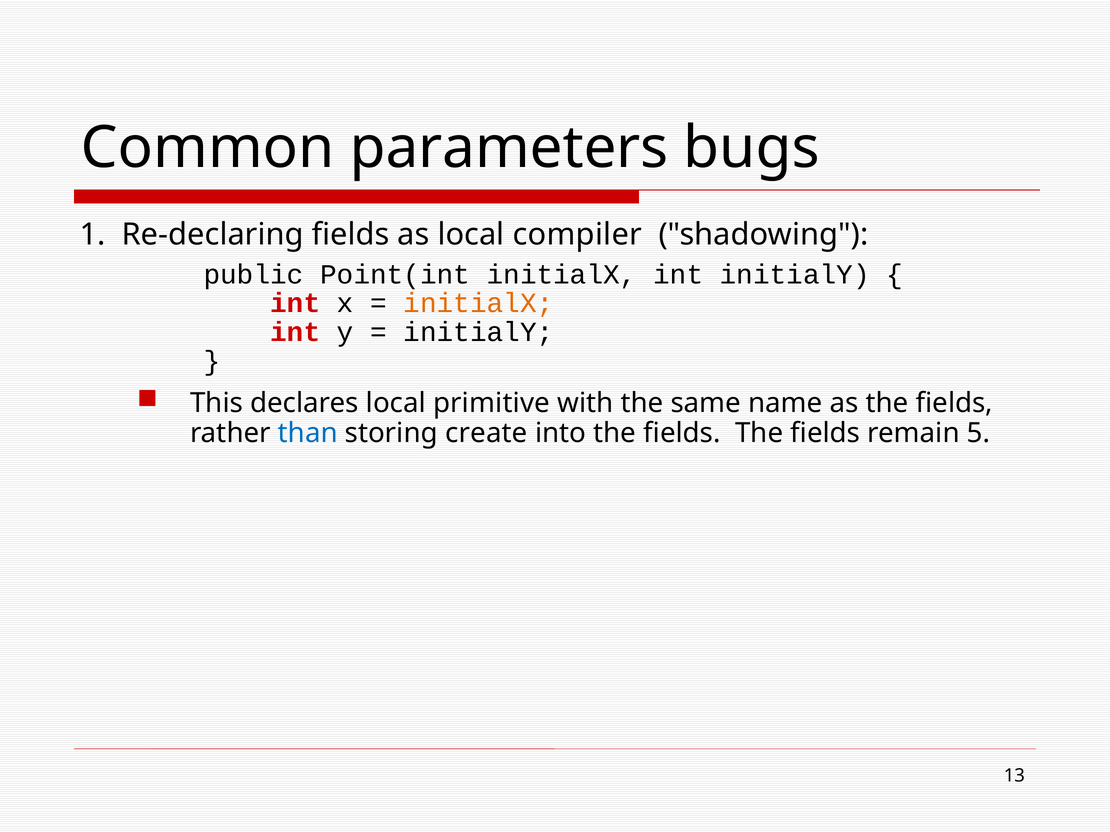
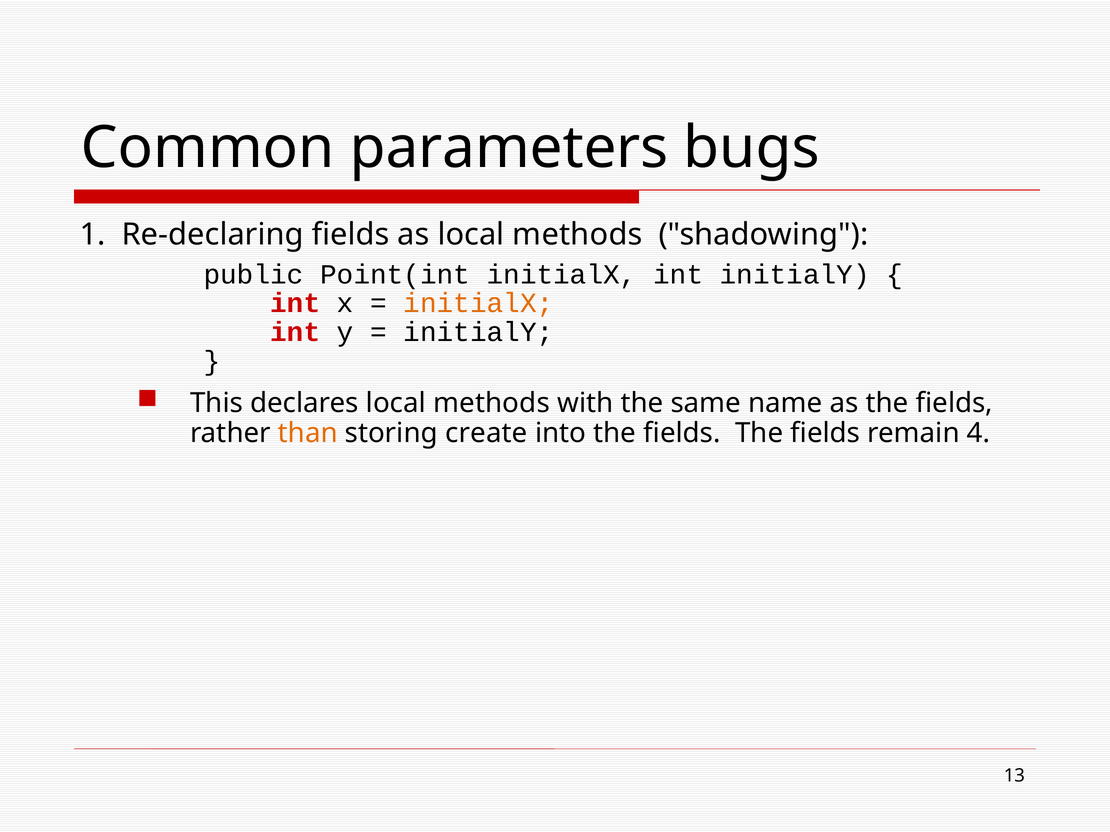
as local compiler: compiler -> methods
declares local primitive: primitive -> methods
than colour: blue -> orange
5: 5 -> 4
